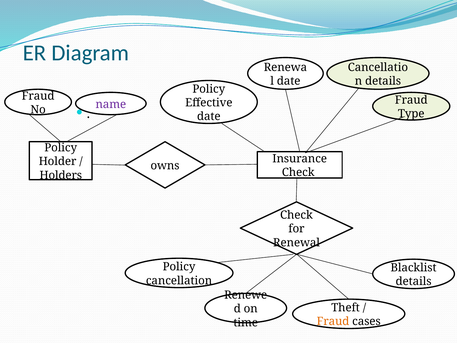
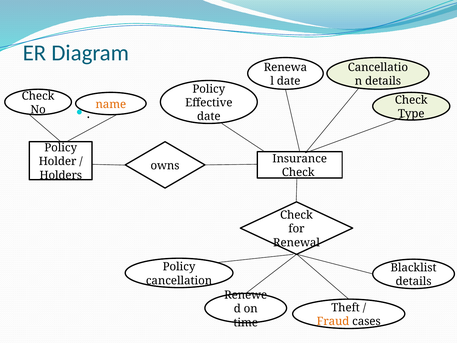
Fraud at (38, 96): Fraud -> Check
Fraud at (411, 100): Fraud -> Check
name colour: purple -> orange
